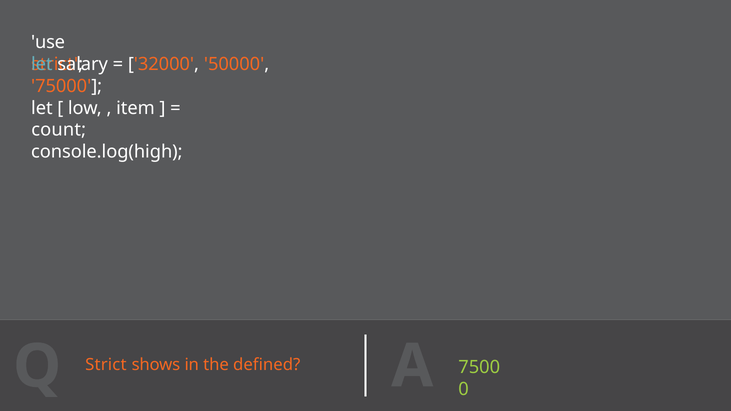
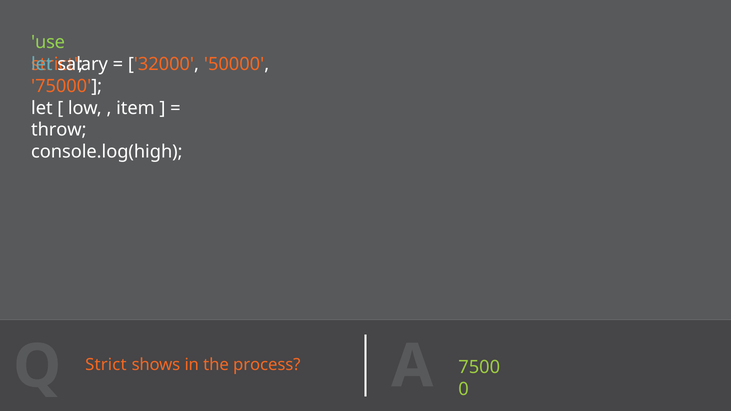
use colour: white -> light green
count: count -> throw
defined: defined -> process
